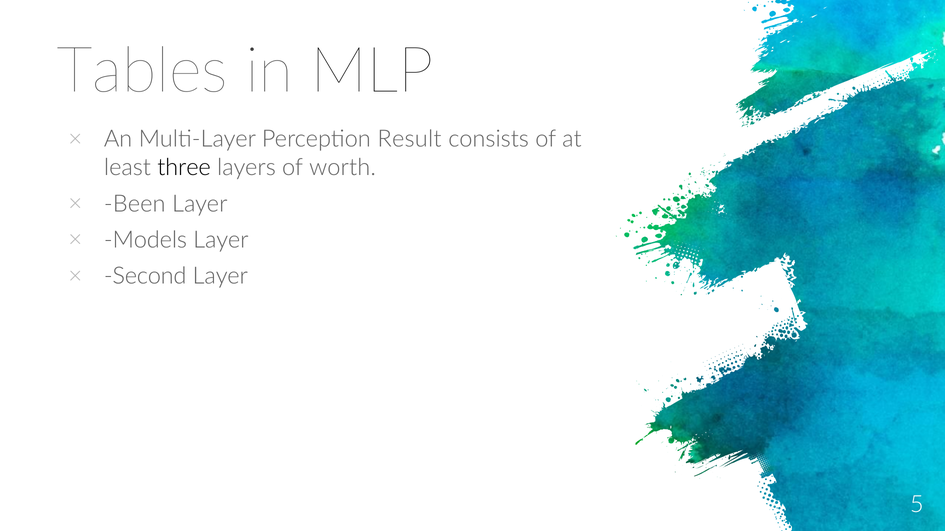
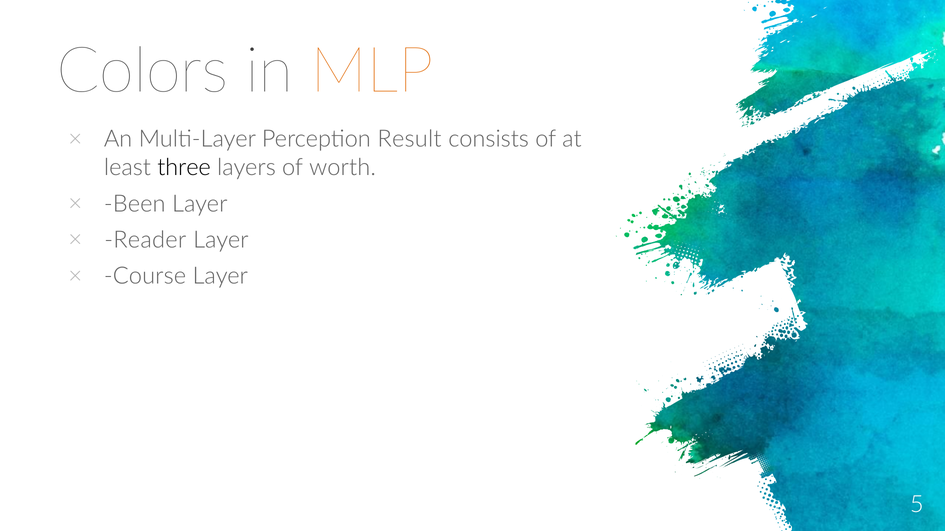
Tables: Tables -> Colors
MLP colour: black -> orange
Models: Models -> Reader
Second: Second -> Course
